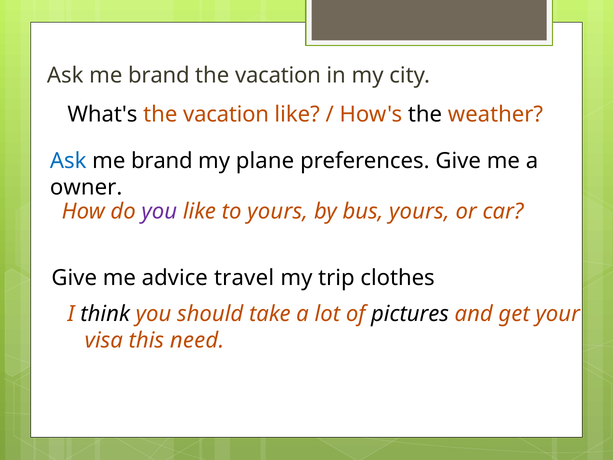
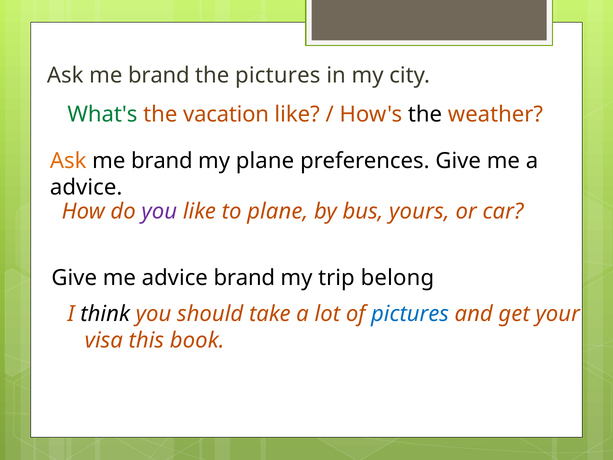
vacation at (278, 75): vacation -> pictures
What's colour: black -> green
Ask at (68, 161) colour: blue -> orange
owner at (86, 187): owner -> advice
to yours: yours -> plane
advice travel: travel -> brand
clothes: clothes -> belong
pictures at (410, 314) colour: black -> blue
need: need -> book
